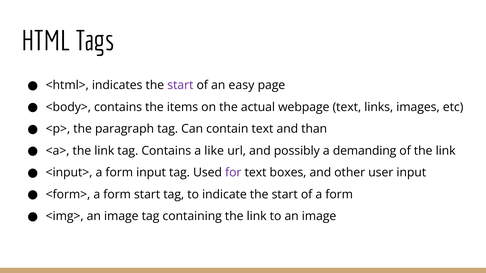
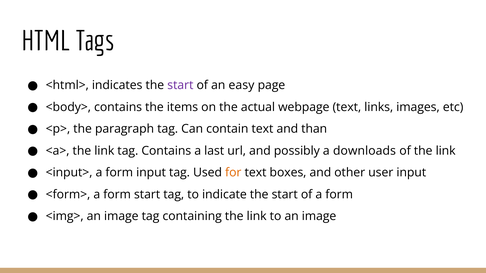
like: like -> last
demanding: demanding -> downloads
for colour: purple -> orange
